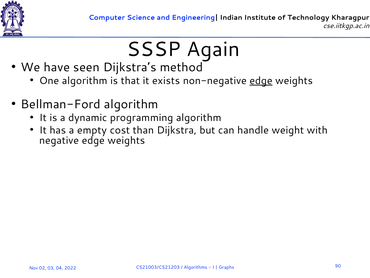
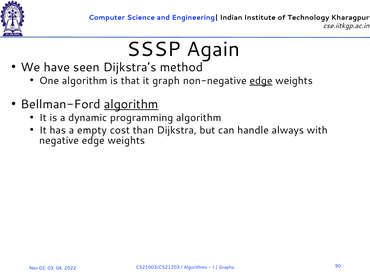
exists: exists -> graph
algorithm at (131, 104) underline: none -> present
weight: weight -> always
